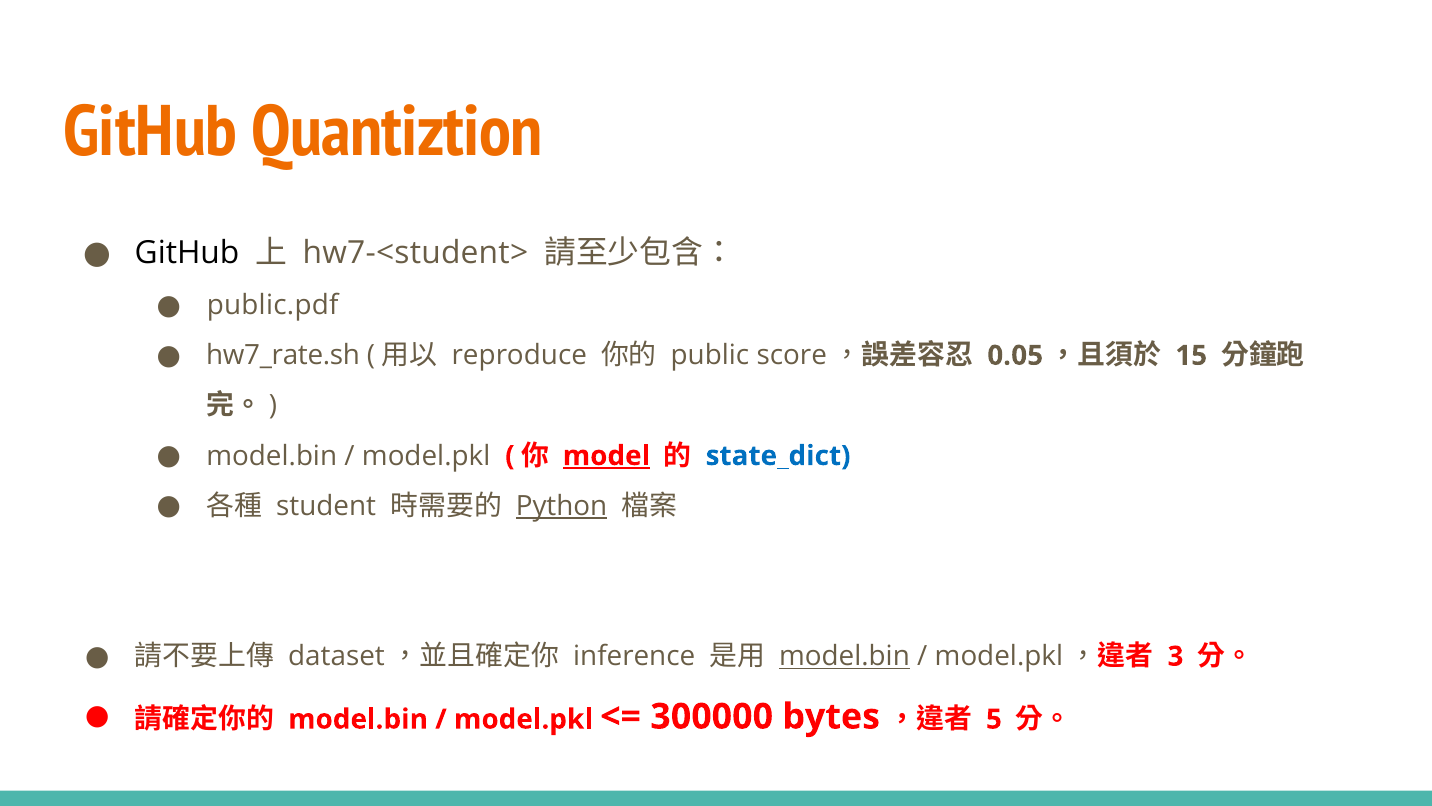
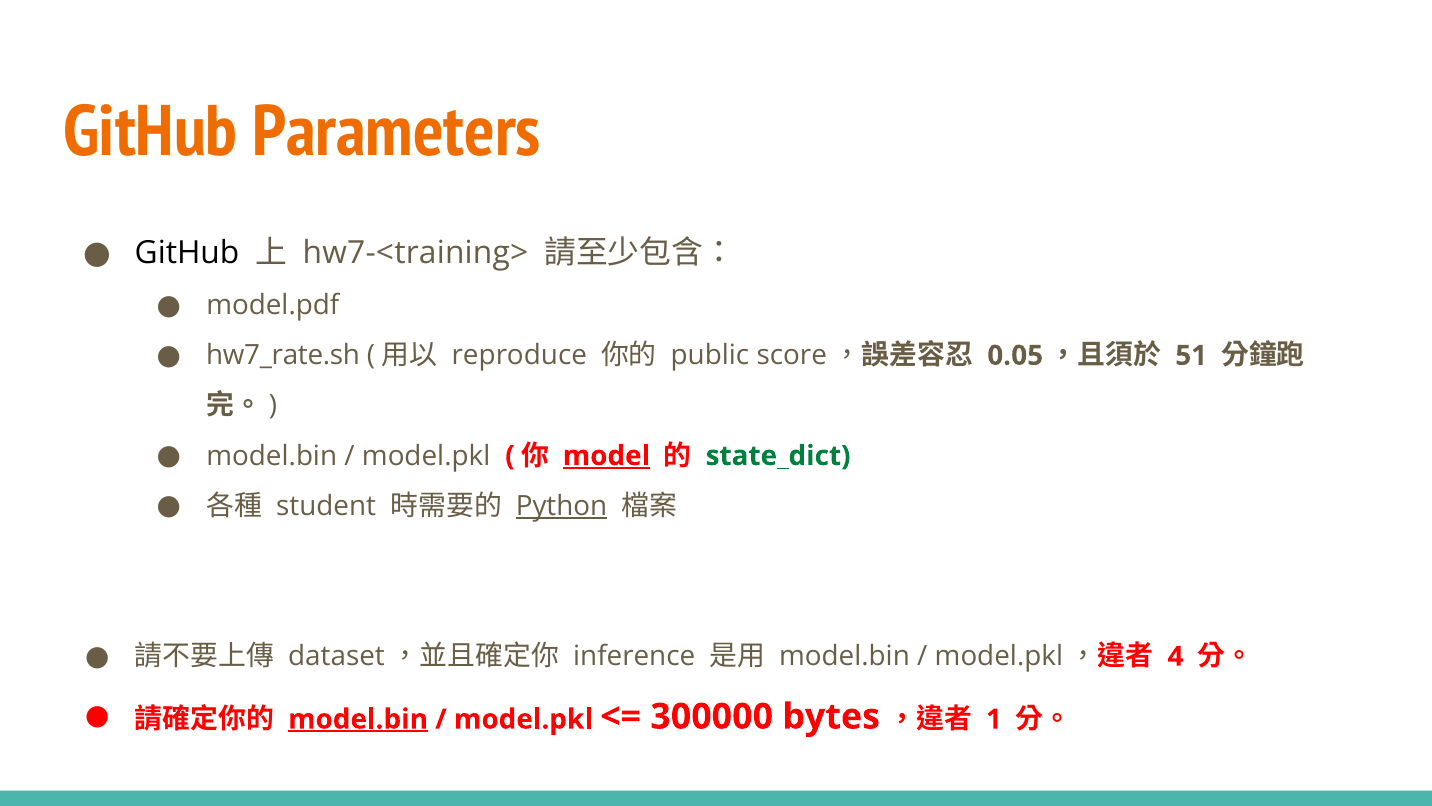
Quantiztion: Quantiztion -> Parameters
hw7-<student>: hw7-<student> -> hw7-<training>
public.pdf: public.pdf -> model.pdf
15: 15 -> 51
state_dict colour: blue -> green
model.bin at (844, 656) underline: present -> none
3: 3 -> 4
model.bin at (358, 719) underline: none -> present
5: 5 -> 1
